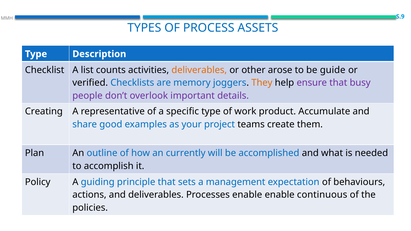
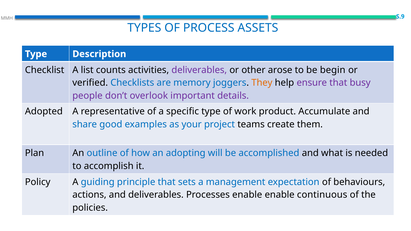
deliverables at (199, 70) colour: orange -> purple
guide: guide -> begin
Creating: Creating -> Adopted
currently: currently -> adopting
